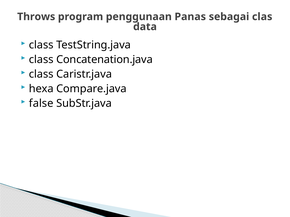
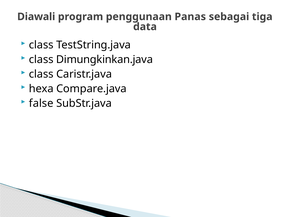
Throws: Throws -> Diawali
clas: clas -> tiga
Concatenation.java: Concatenation.java -> Dimungkinkan.java
